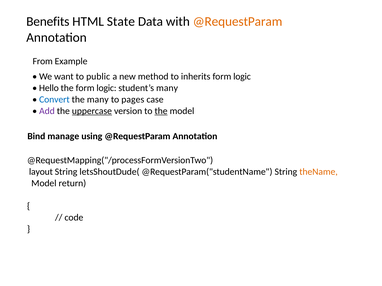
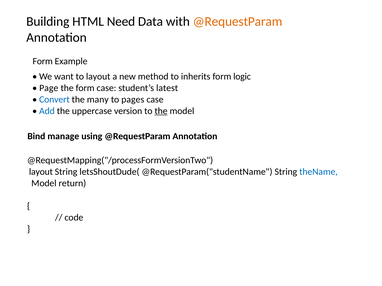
Benefits: Benefits -> Building
State: State -> Need
From at (43, 61): From -> Form
to public: public -> layout
Hello: Hello -> Page
the form logic: logic -> case
student’s many: many -> latest
Add colour: purple -> blue
uppercase underline: present -> none
theName colour: orange -> blue
